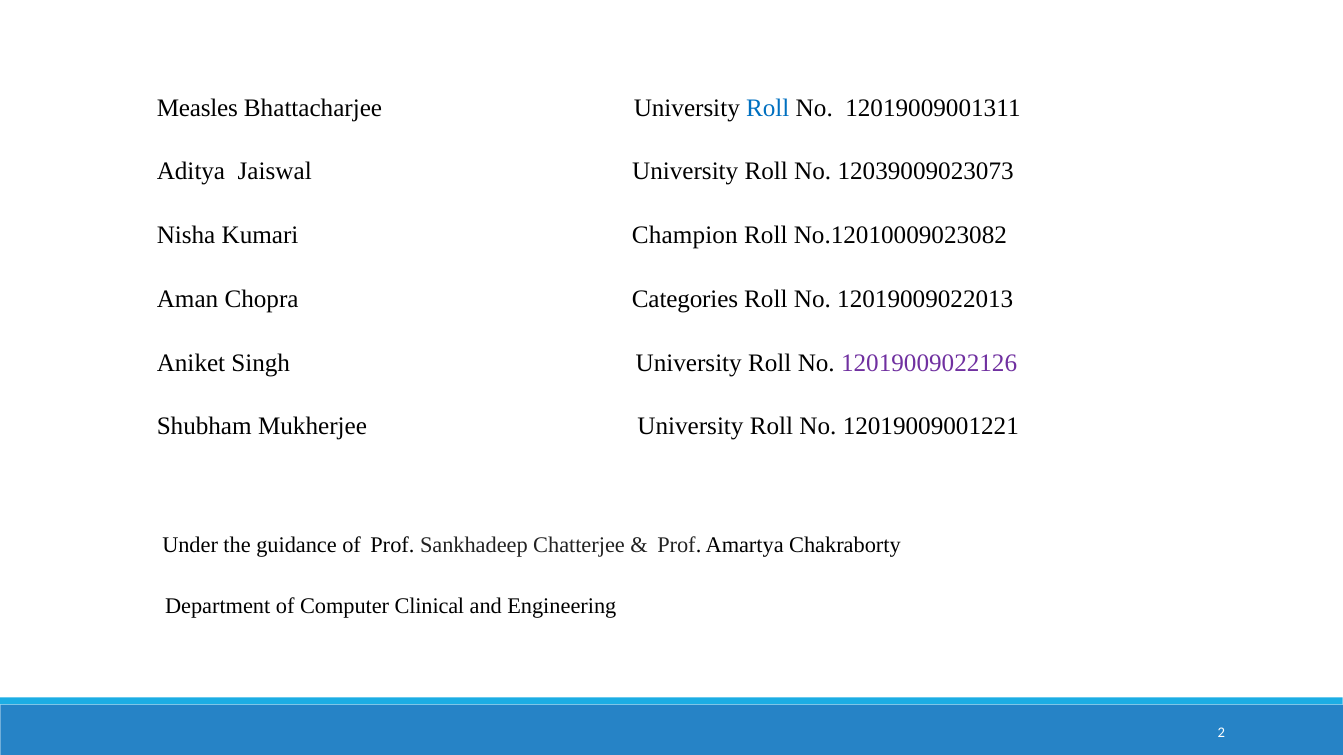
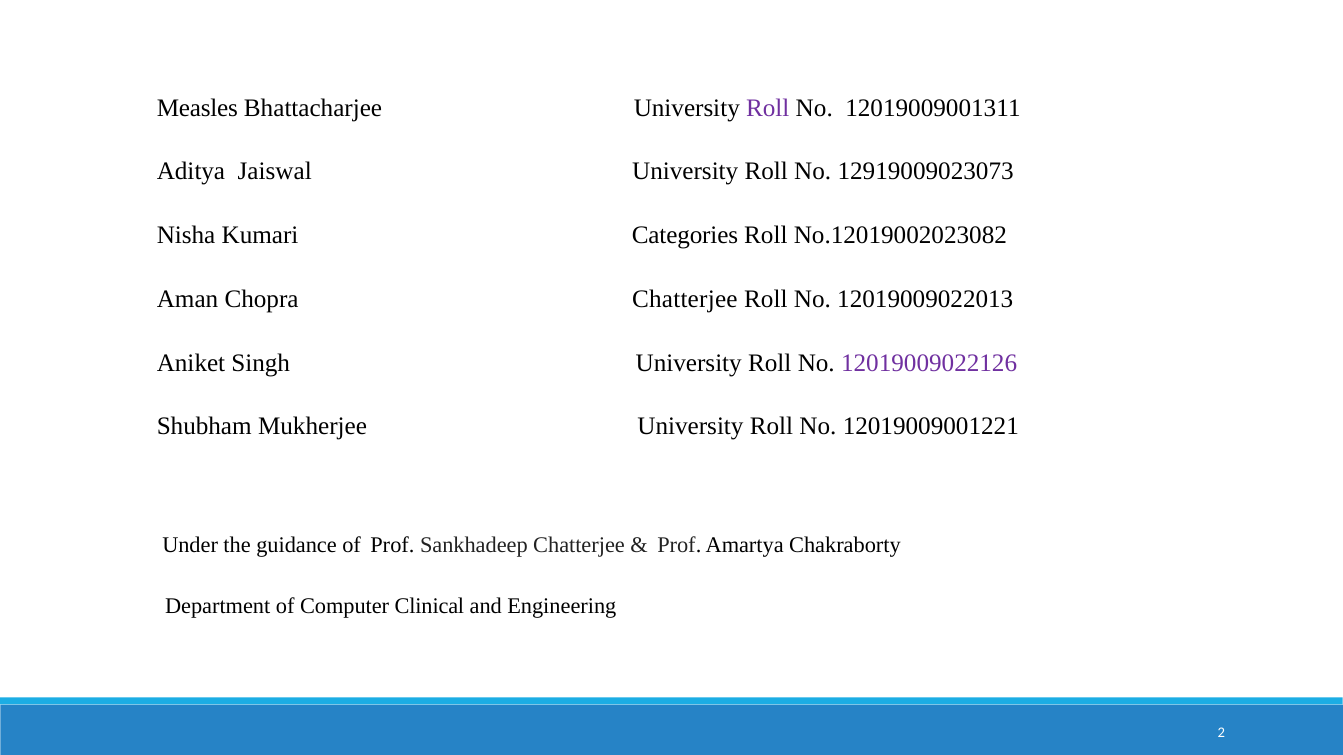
Roll at (768, 108) colour: blue -> purple
12039009023073: 12039009023073 -> 12919009023073
Champion: Champion -> Categories
No.12010009023082: No.12010009023082 -> No.12019002023082
Chopra Categories: Categories -> Chatterjee
